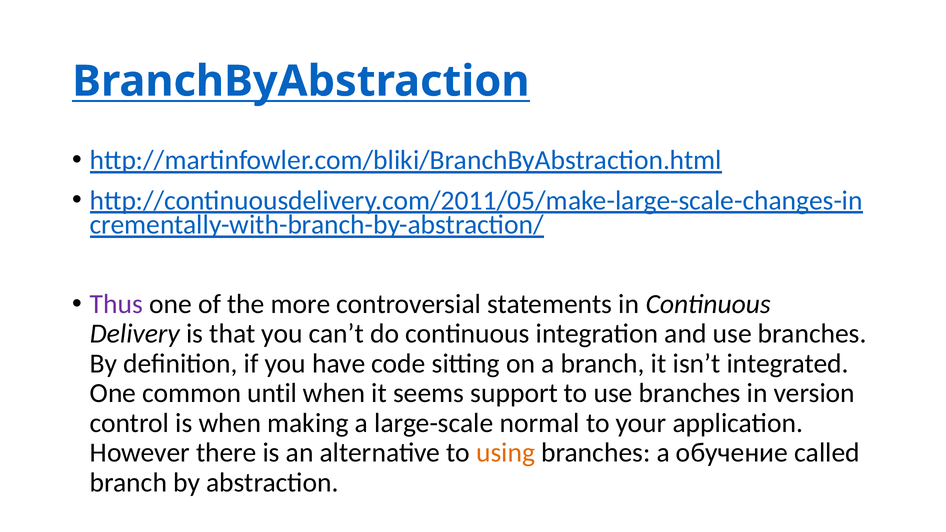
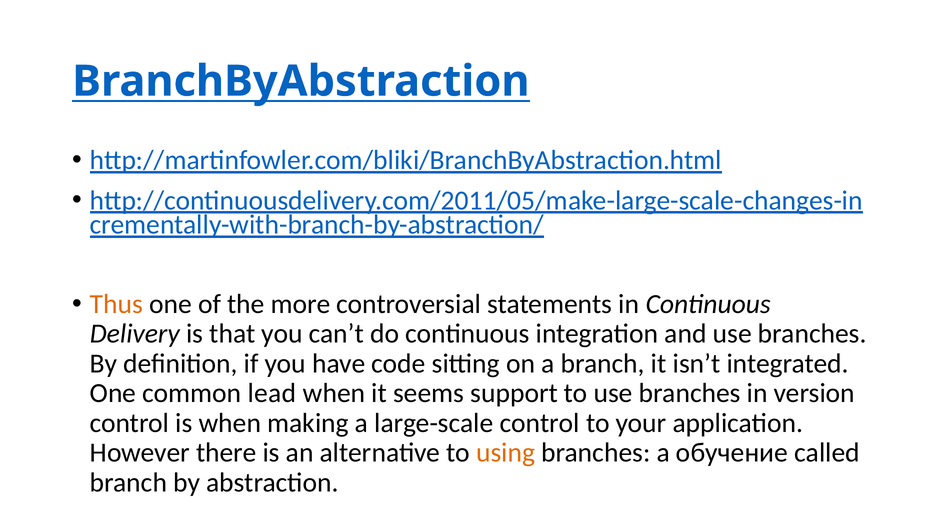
Thus colour: purple -> orange
until: until -> lead
large-scale normal: normal -> control
